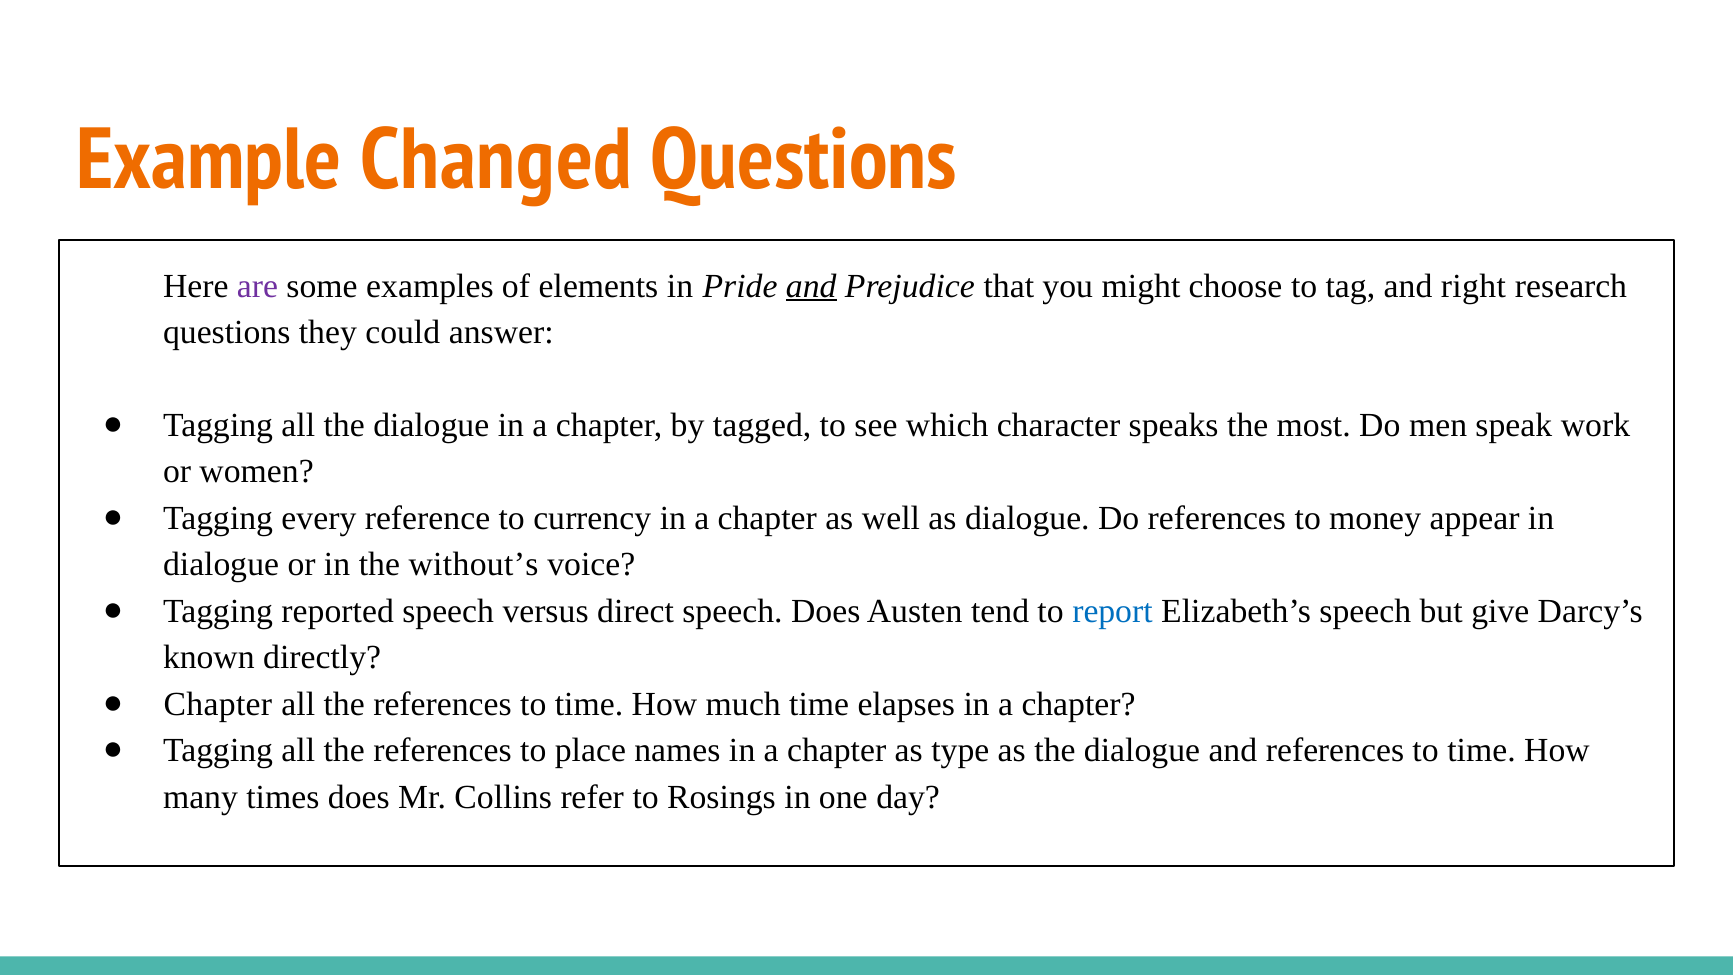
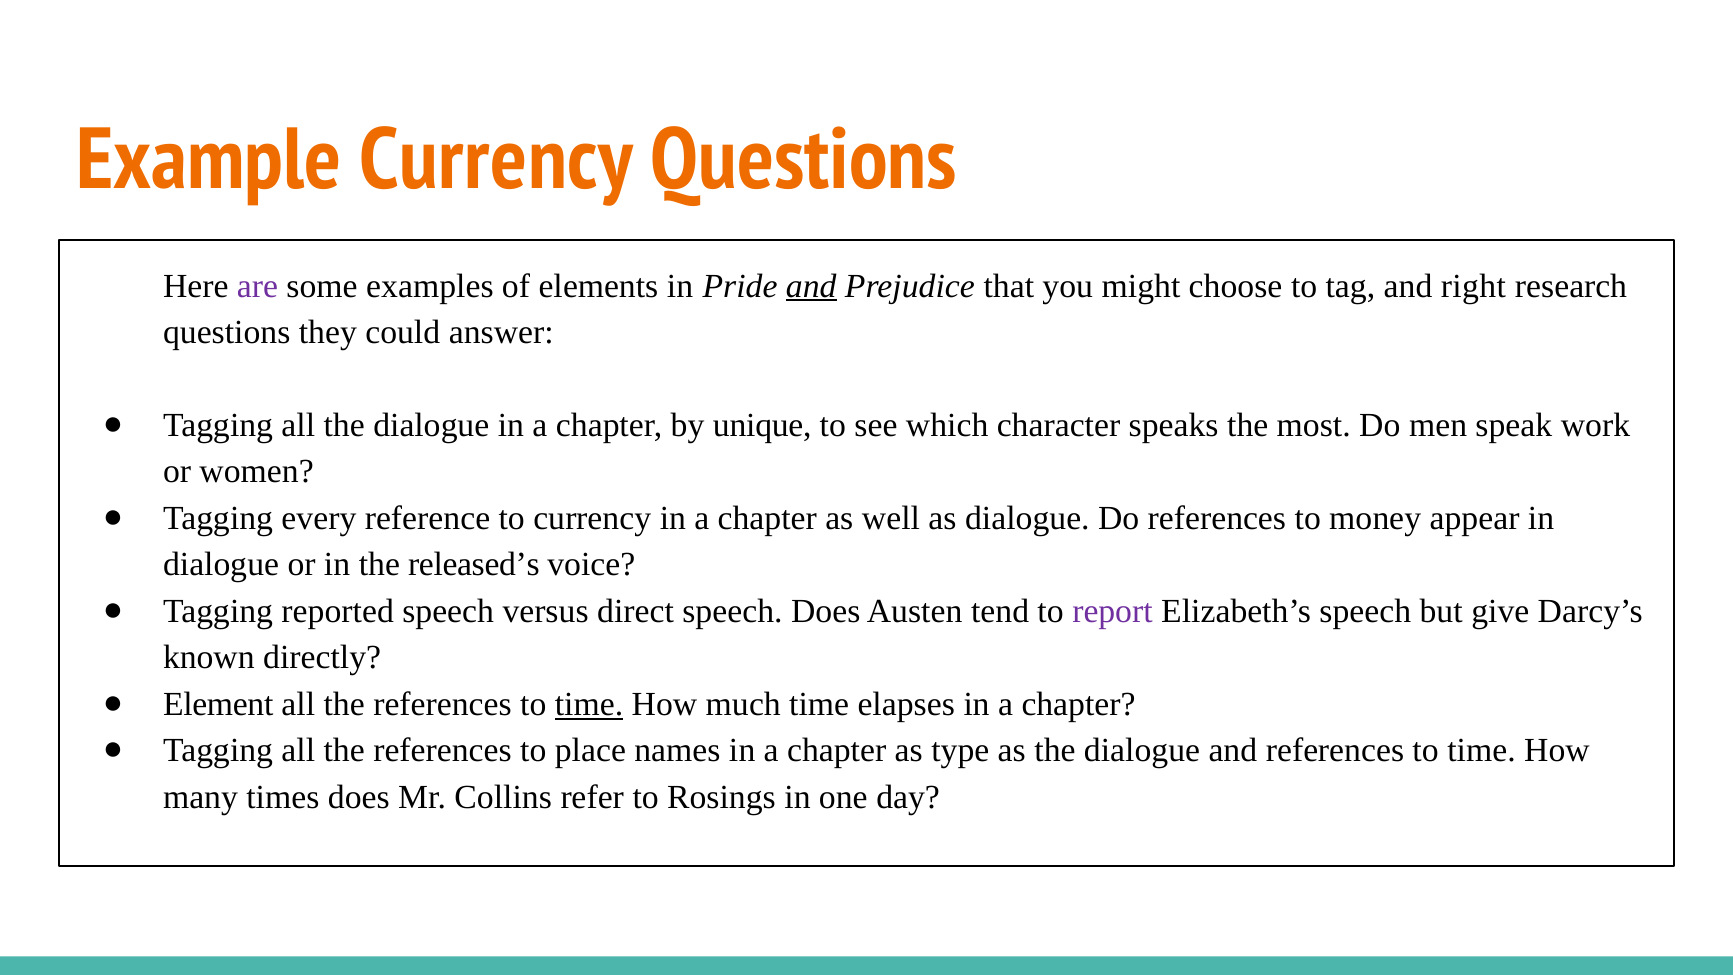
Example Changed: Changed -> Currency
tagged: tagged -> unique
without’s: without’s -> released’s
report colour: blue -> purple
Chapter at (218, 704): Chapter -> Element
time at (589, 704) underline: none -> present
